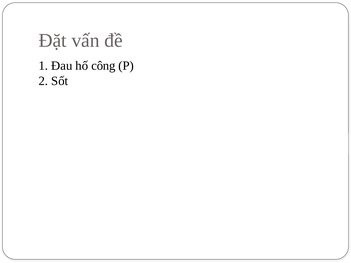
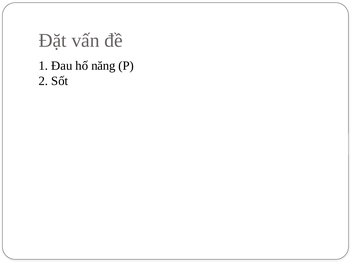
công: công -> năng
